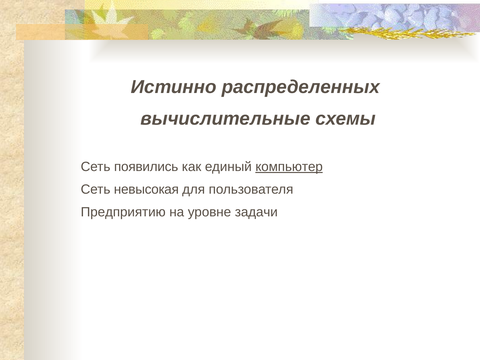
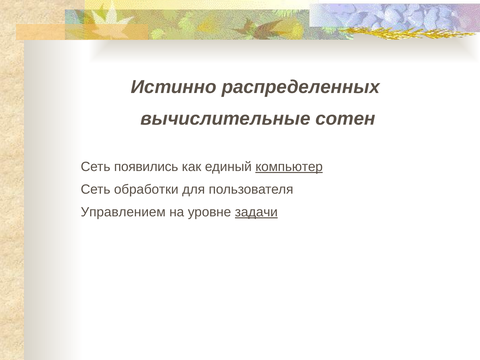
схемы: схемы -> сотен
невысокая: невысокая -> обработки
Предприятию: Предприятию -> Управлением
задачи underline: none -> present
